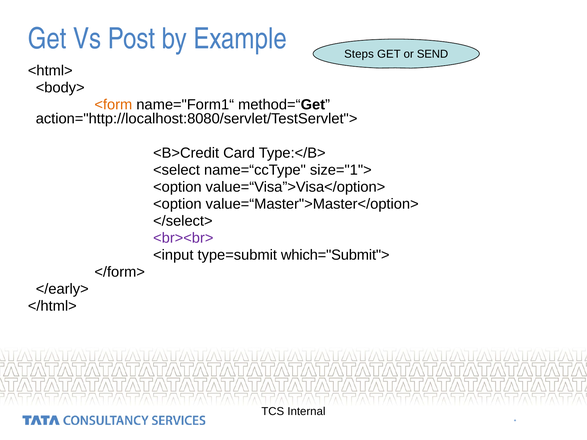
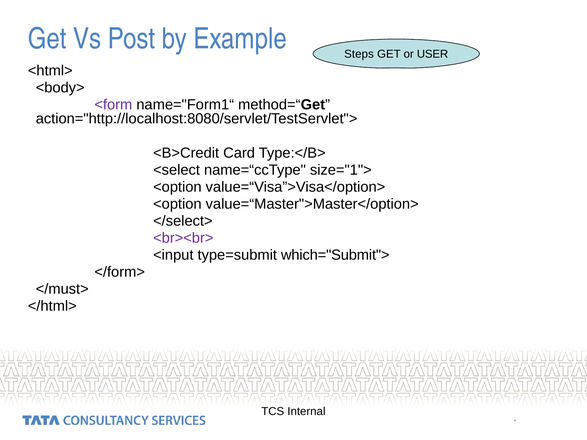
SEND: SEND -> USER
<form colour: orange -> purple
</early>: </early> -> </must>
